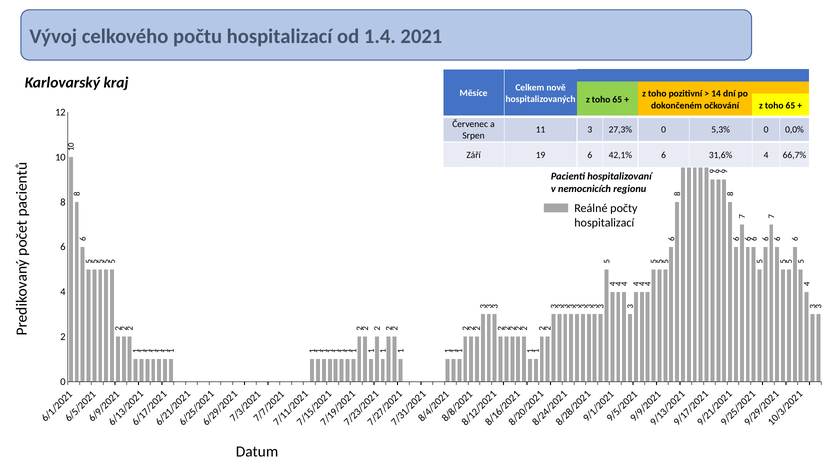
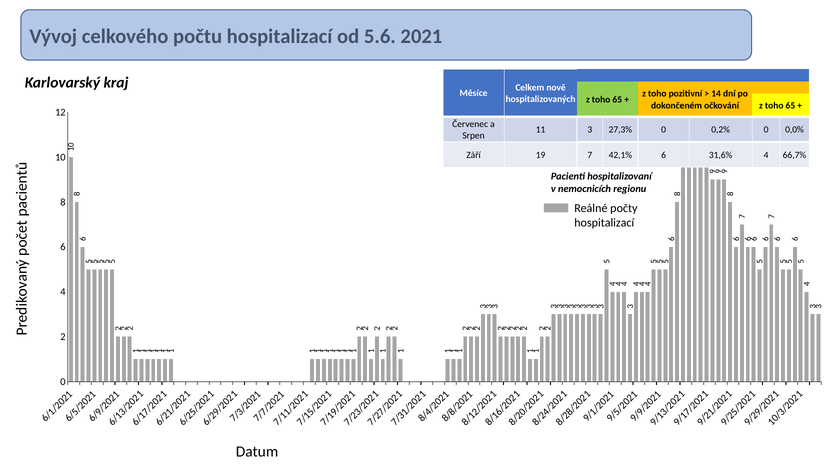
1.4: 1.4 -> 5.6
5,3%: 5,3% -> 0,2%
19 6: 6 -> 7
